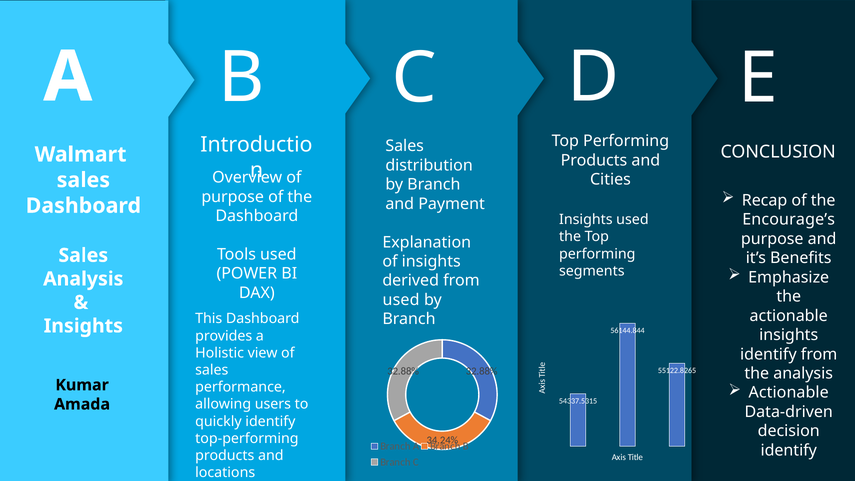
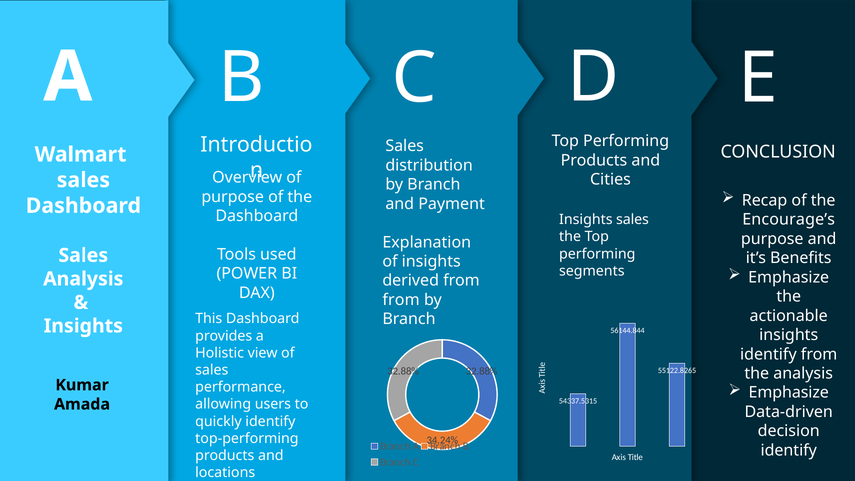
Insights used: used -> sales
used at (401, 300): used -> from
Actionable at (789, 393): Actionable -> Emphasize
